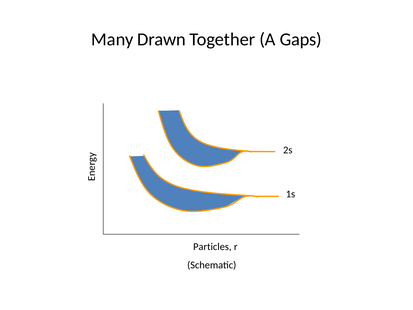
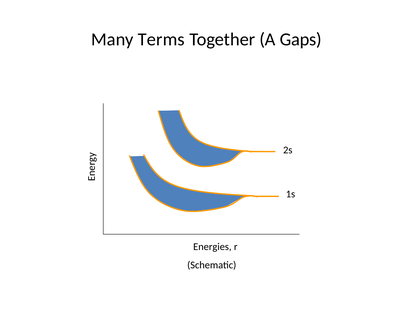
Drawn: Drawn -> Terms
Particles: Particles -> Energies
